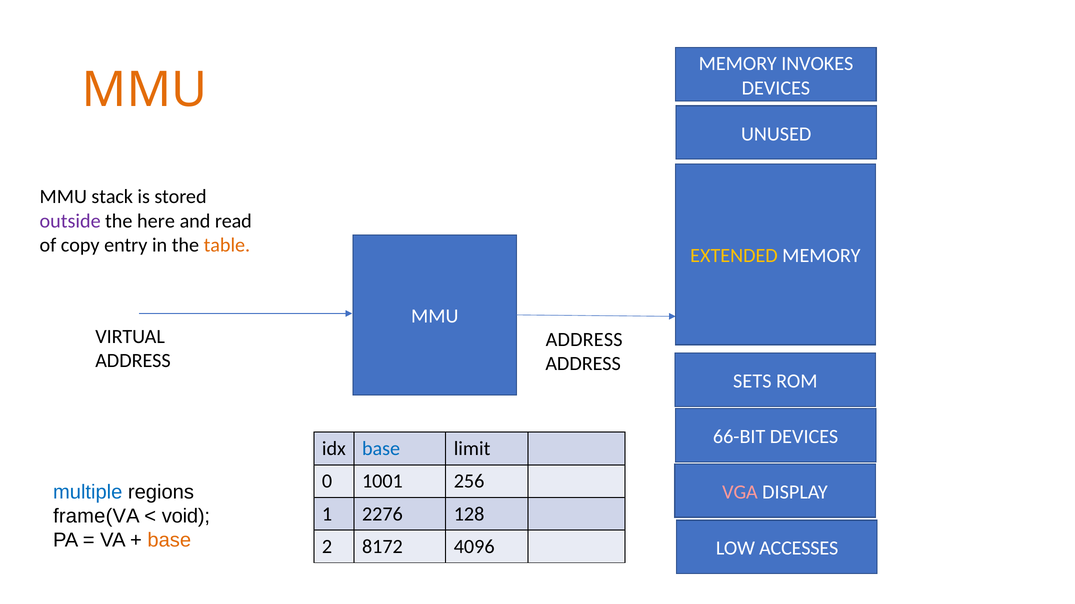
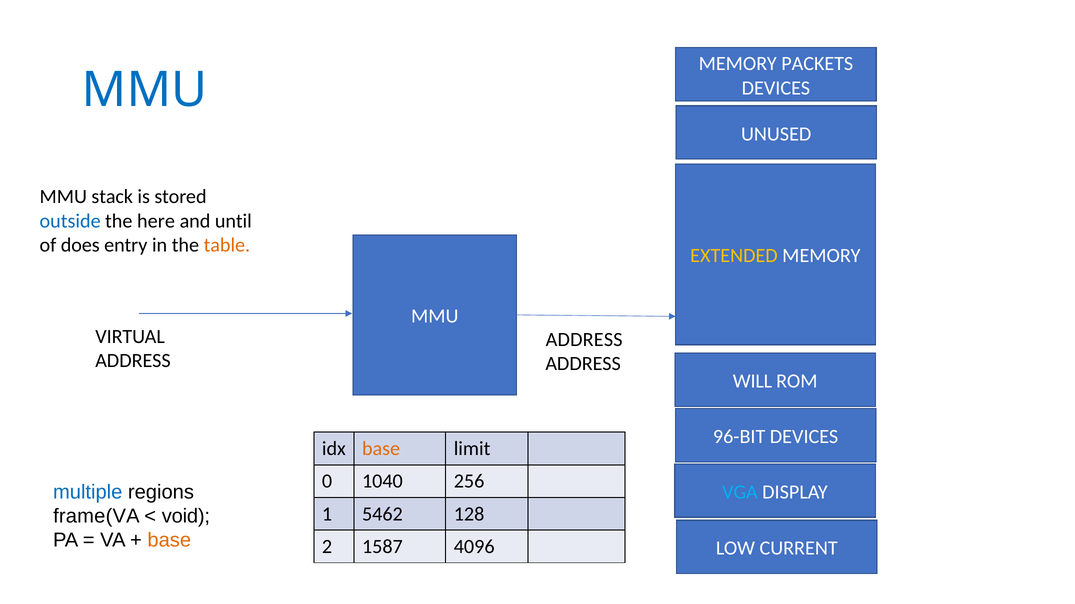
INVOKES: INVOKES -> PACKETS
MMU at (145, 90) colour: orange -> blue
outside colour: purple -> blue
read: read -> until
copy: copy -> does
SETS: SETS -> WILL
66-BIT: 66-BIT -> 96-BIT
base at (381, 449) colour: blue -> orange
1001: 1001 -> 1040
VGA colour: pink -> light blue
2276: 2276 -> 5462
8172: 8172 -> 1587
ACCESSES: ACCESSES -> CURRENT
